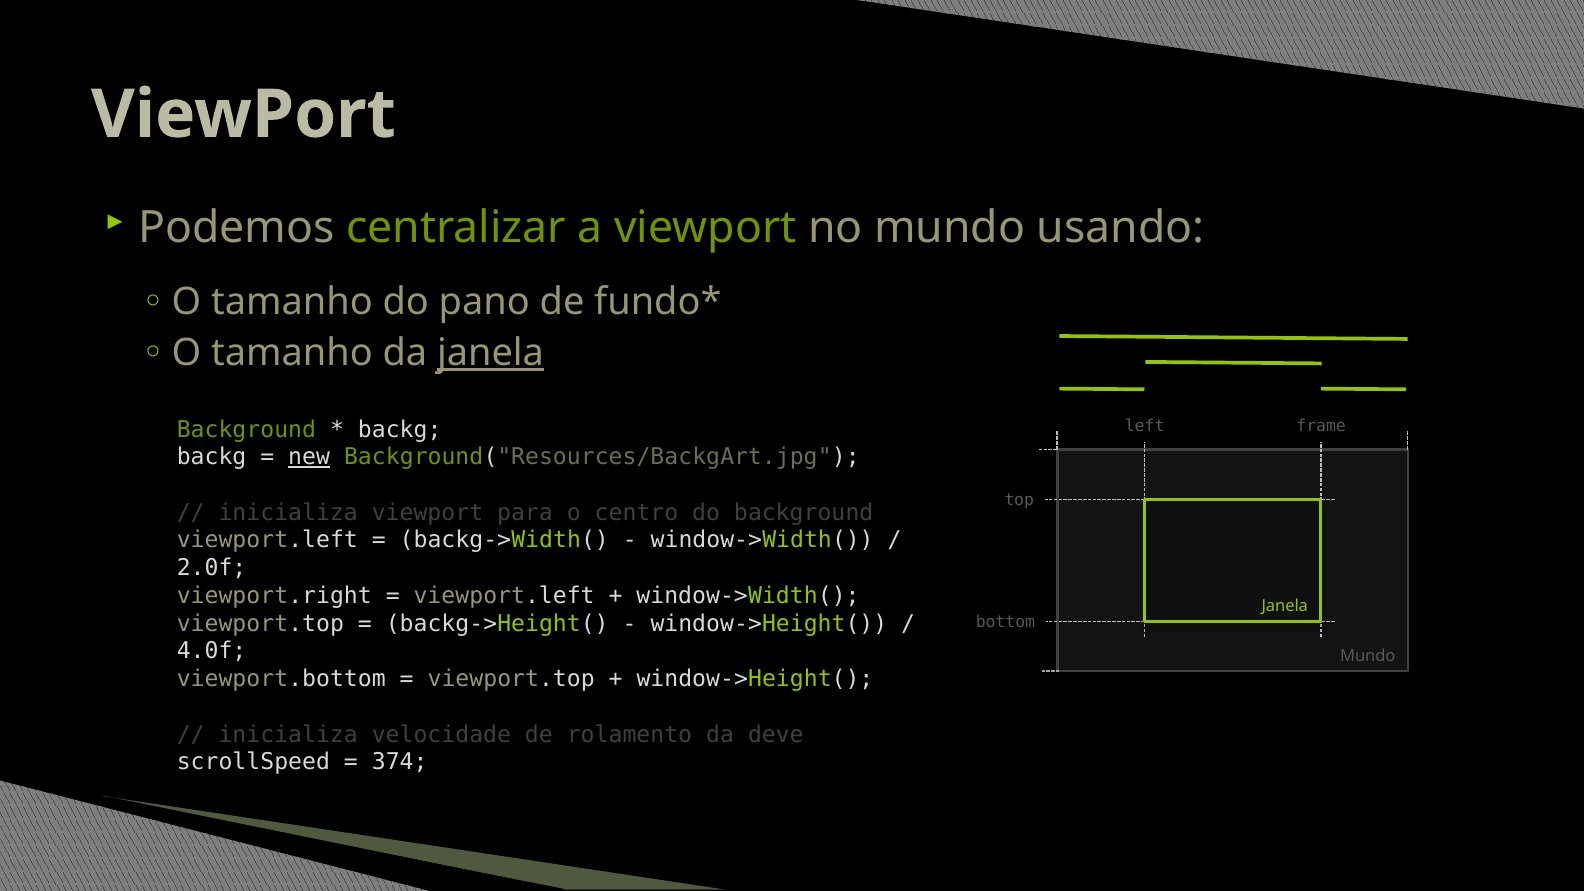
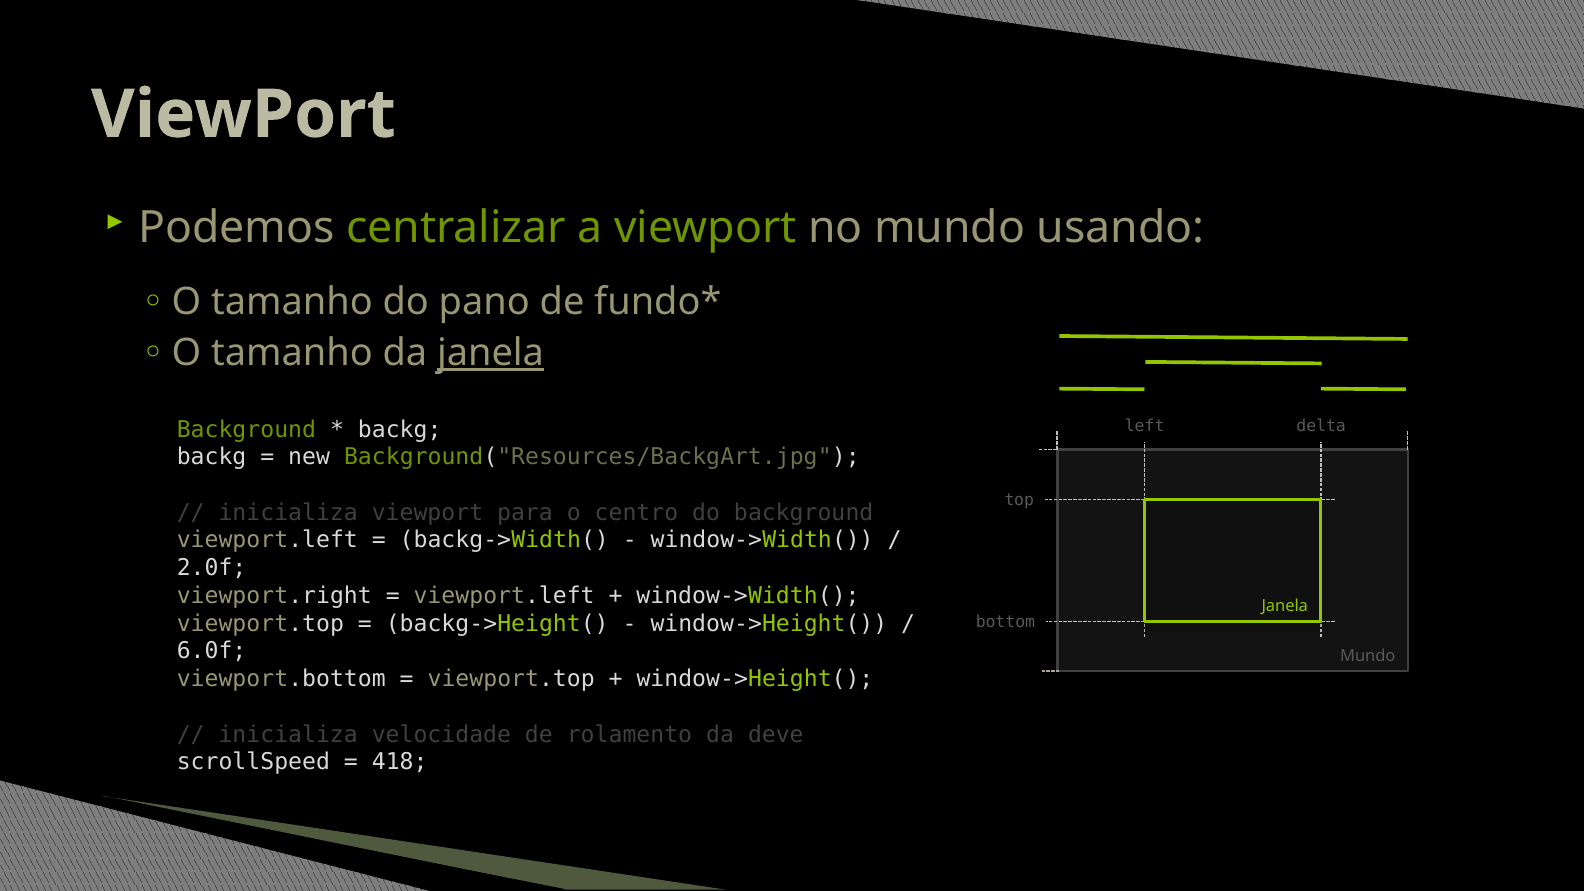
frame: frame -> delta
new underline: present -> none
4.0f: 4.0f -> 6.0f
374: 374 -> 418
